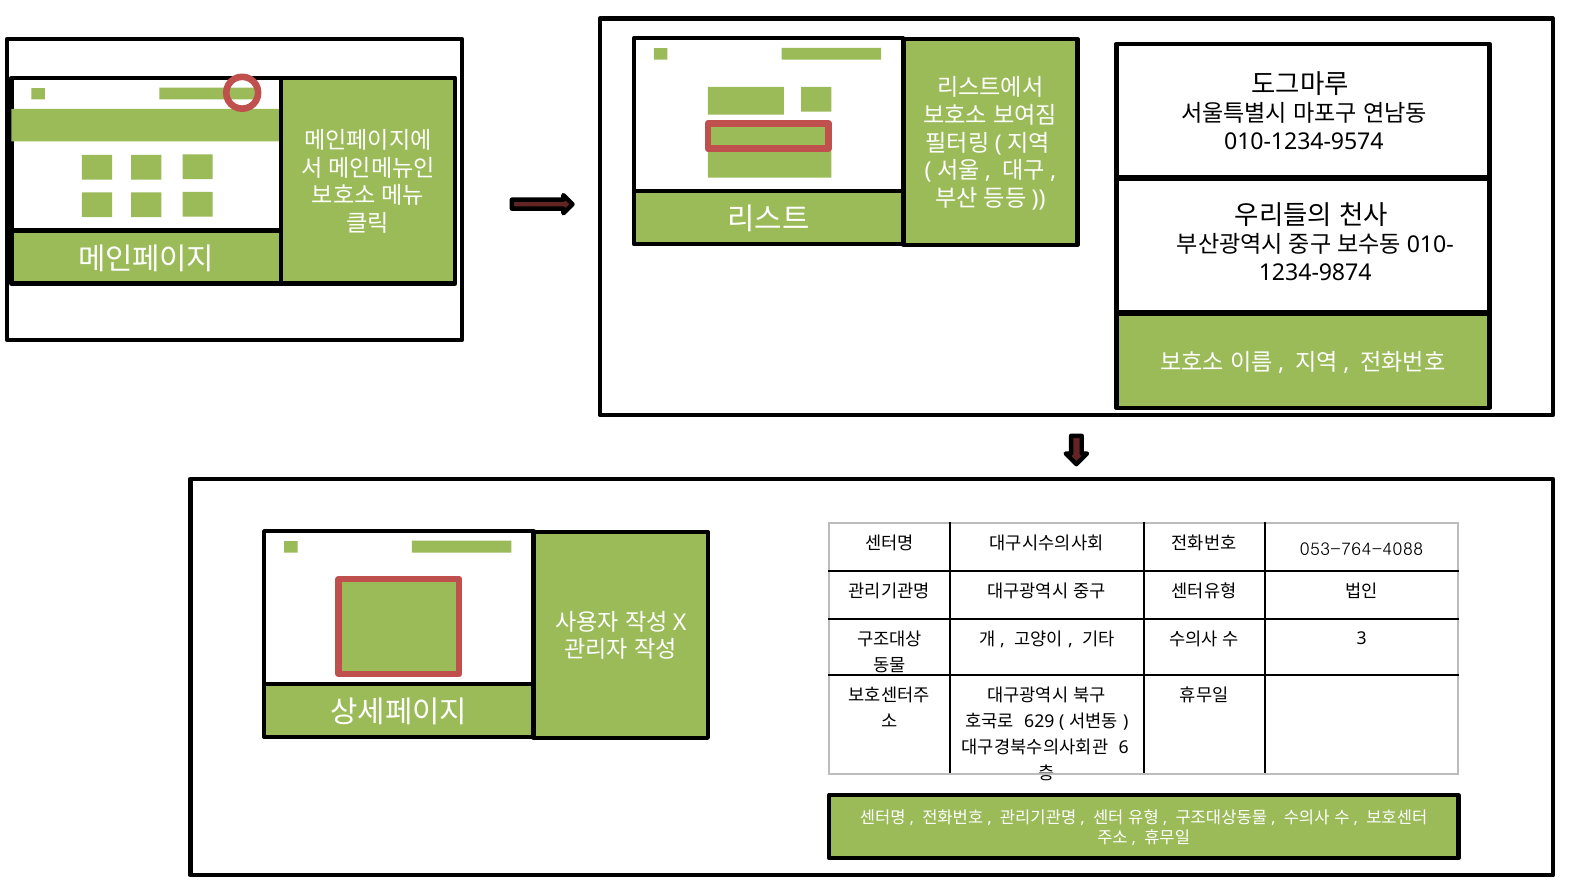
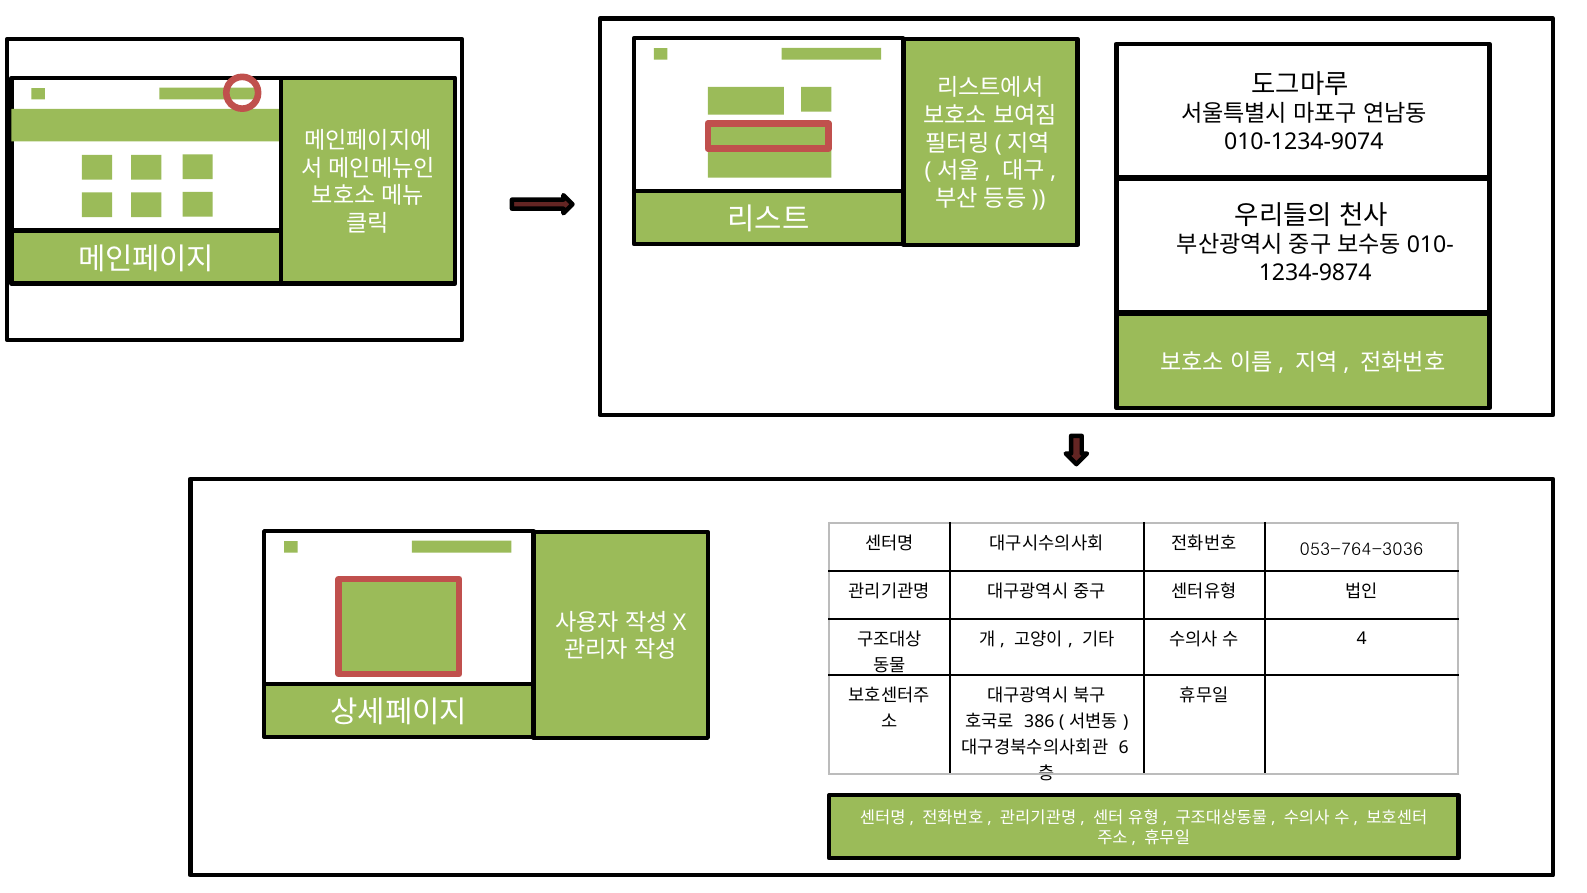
010-1234-9574: 010-1234-9574 -> 010-1234-9074
053-764-4088: 053-764-4088 -> 053-764-3036
3: 3 -> 4
629: 629 -> 386
